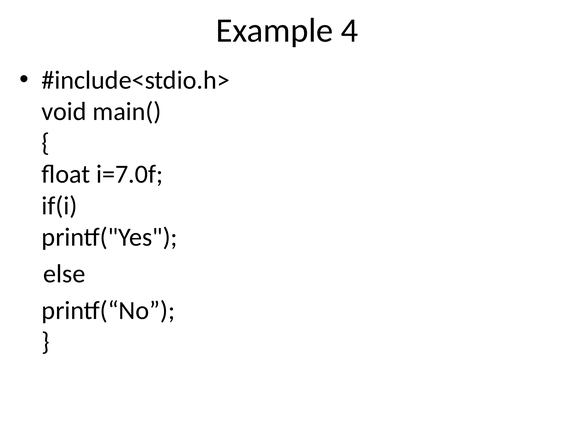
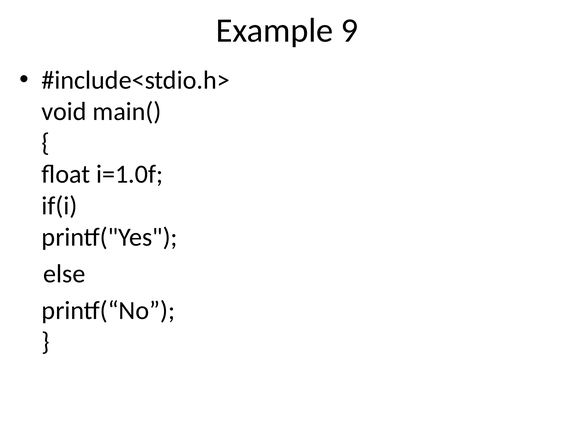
4: 4 -> 9
i=7.0f: i=7.0f -> i=1.0f
